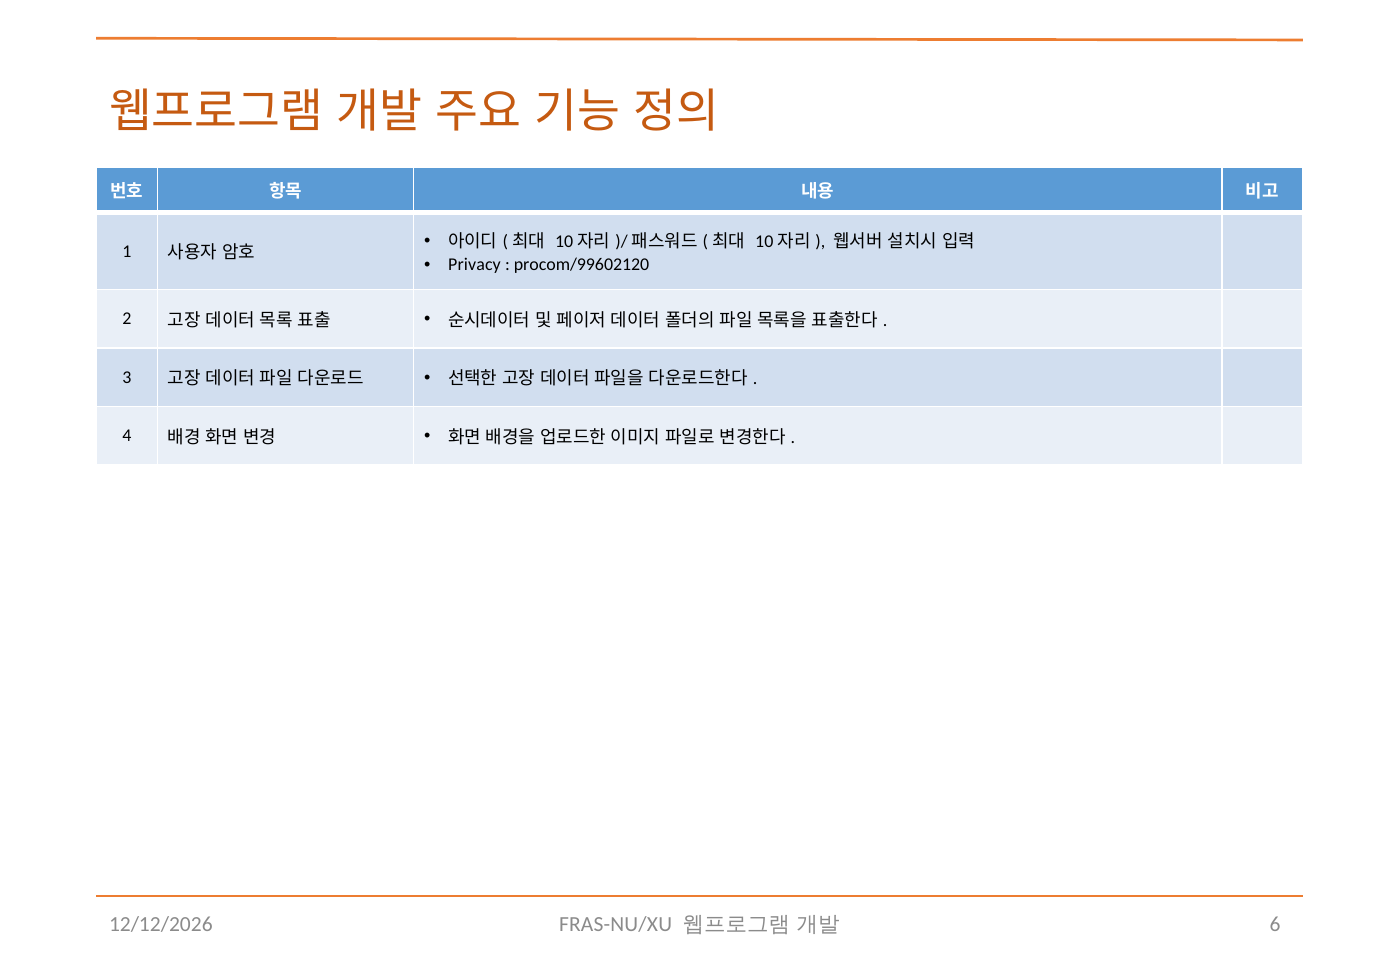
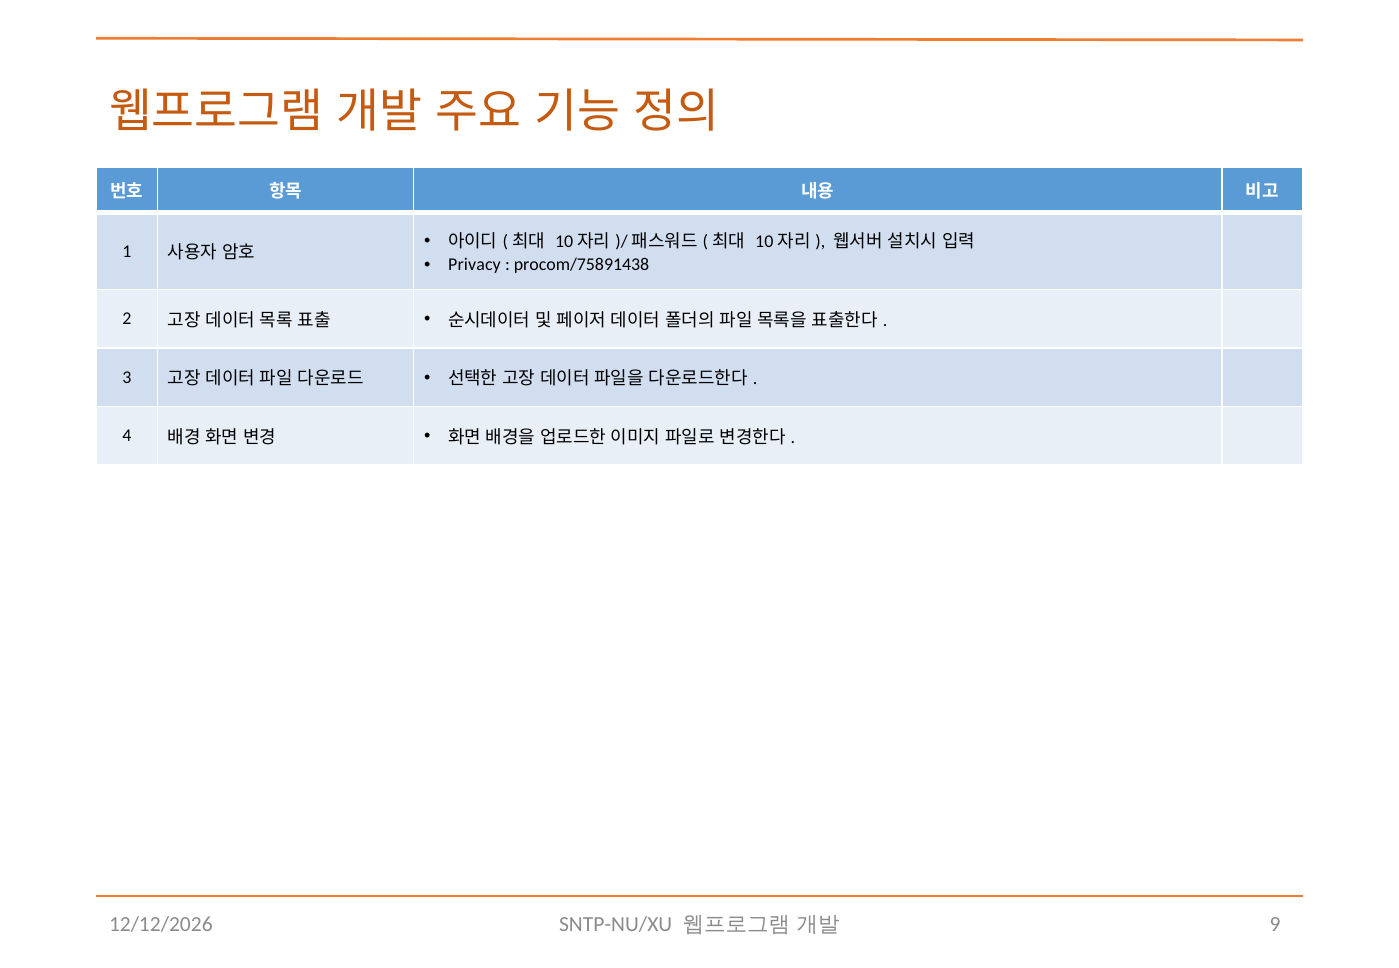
procom/99602120: procom/99602120 -> procom/75891438
FRAS-NU/XU: FRAS-NU/XU -> SNTP-NU/XU
6: 6 -> 9
